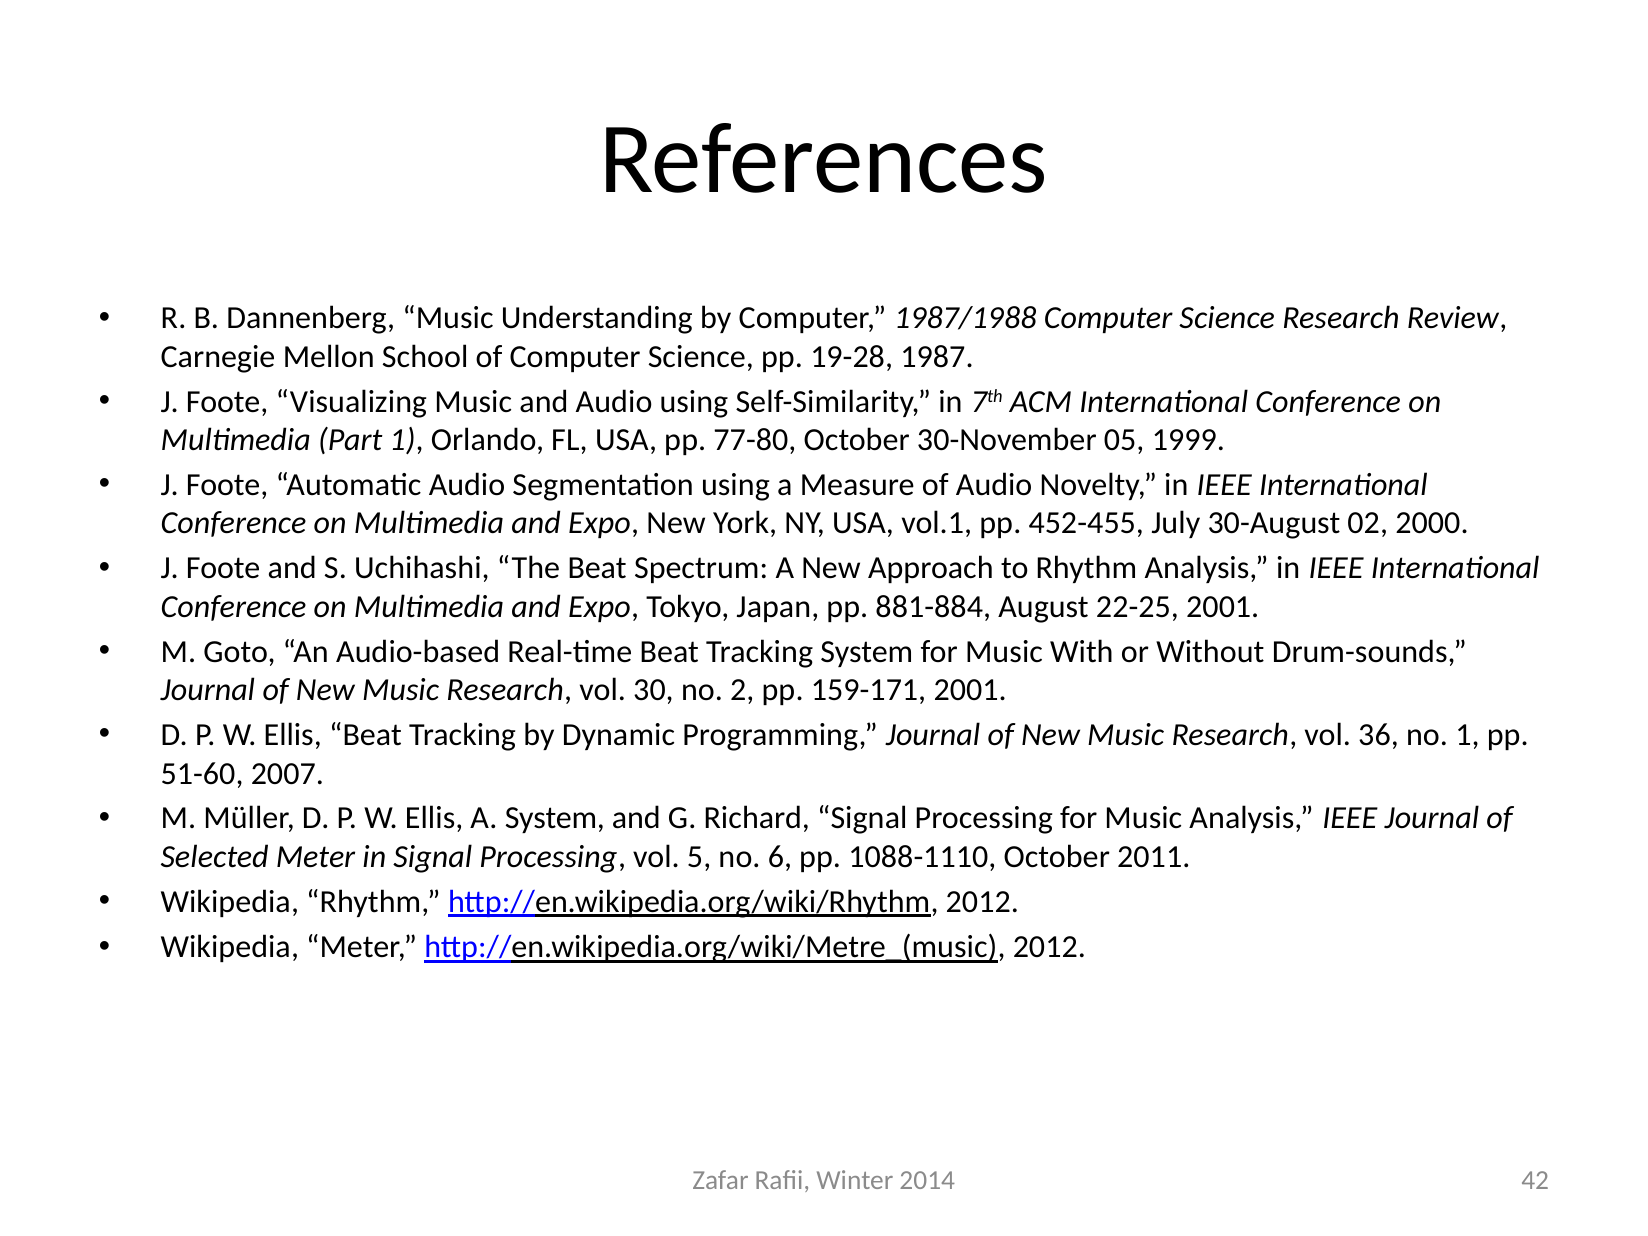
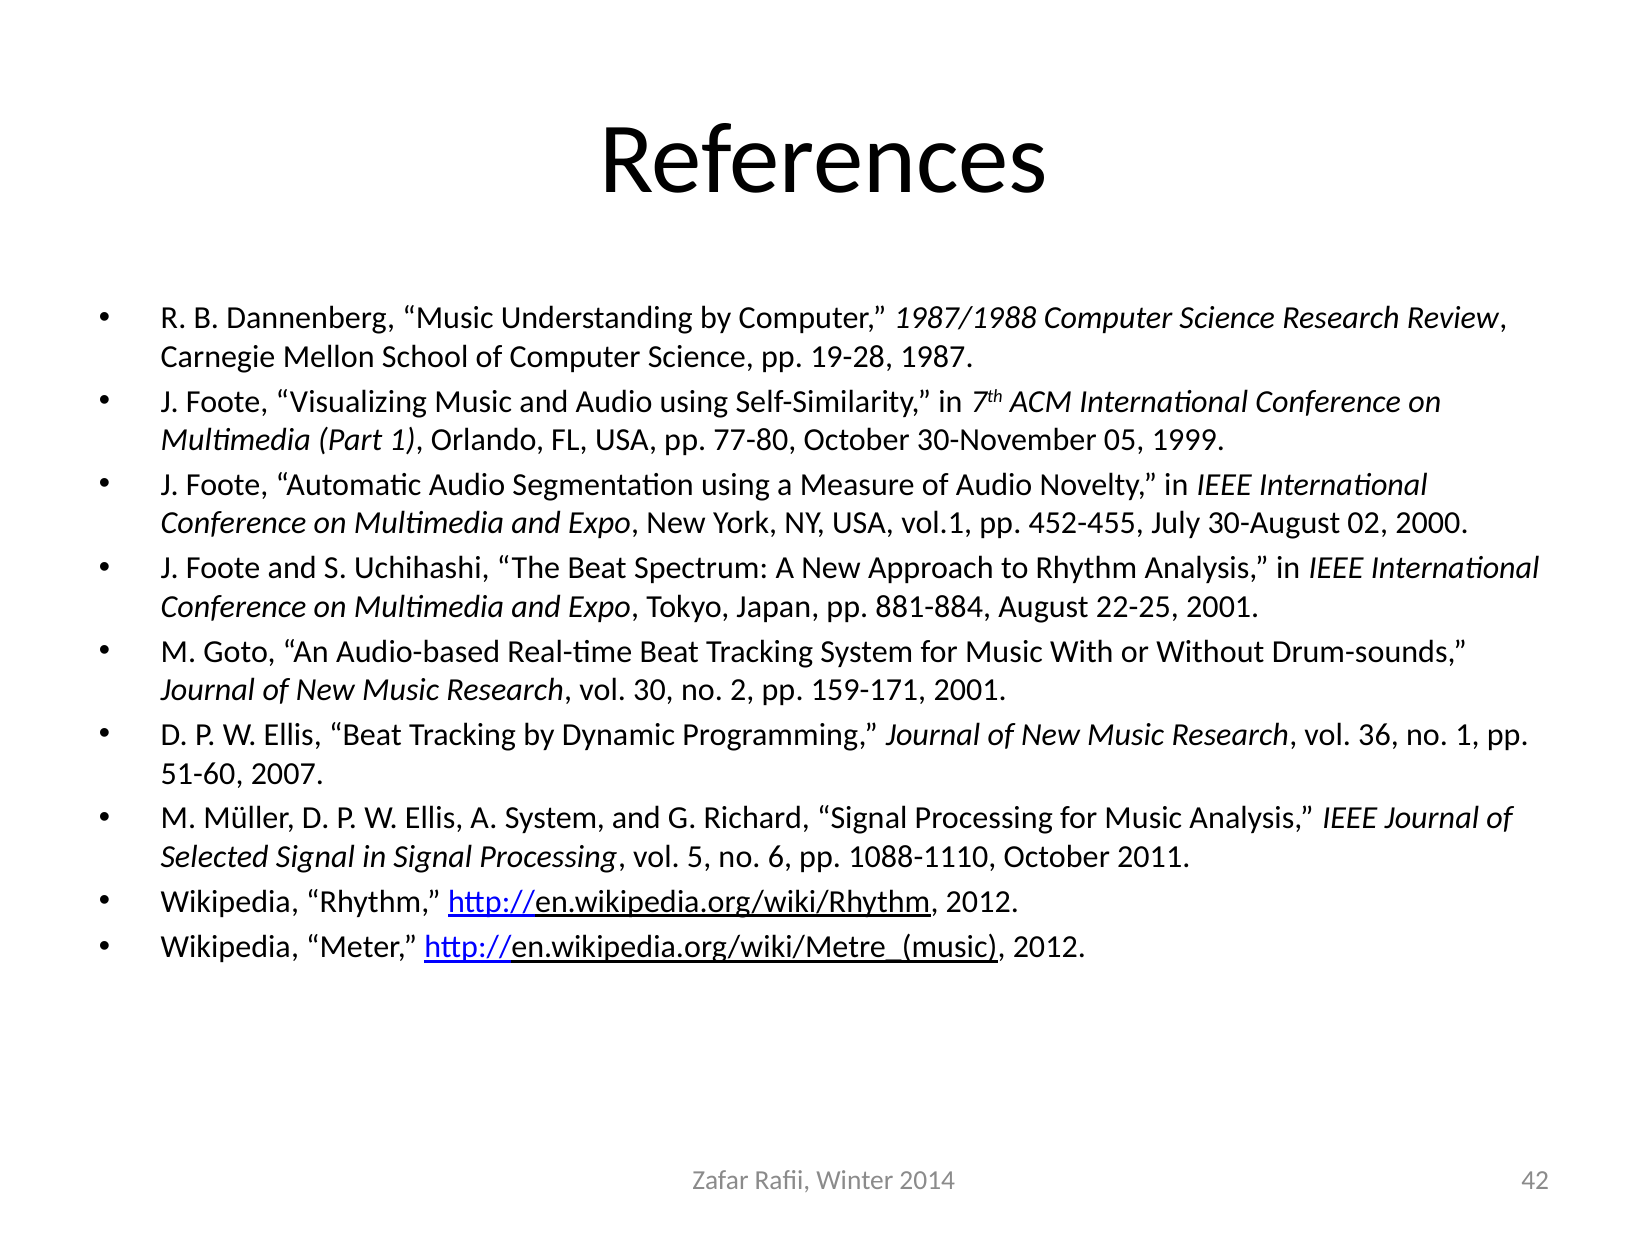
Selected Meter: Meter -> Signal
